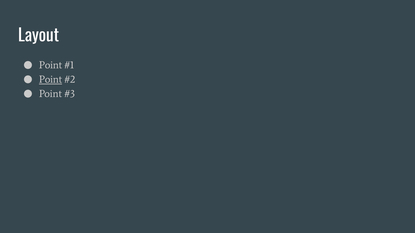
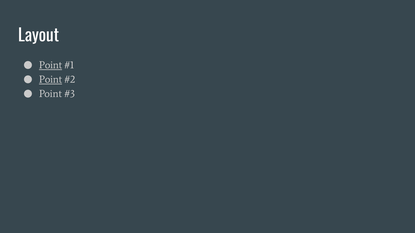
Point at (51, 65) underline: none -> present
